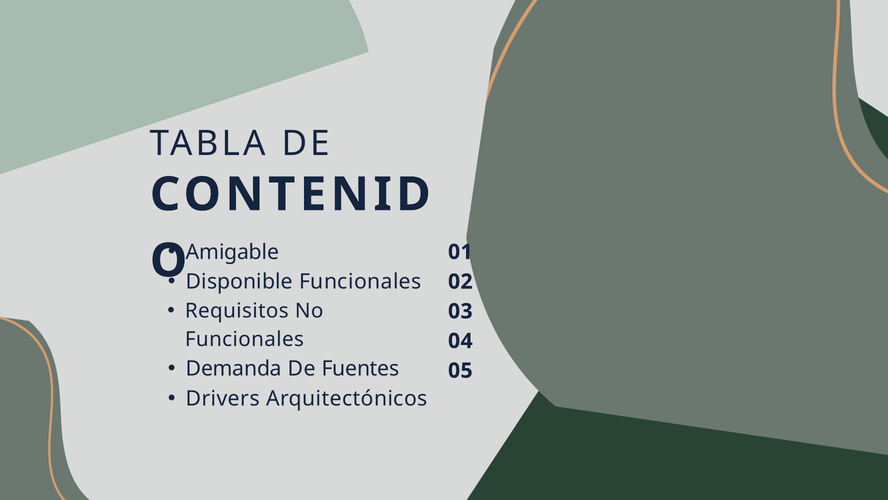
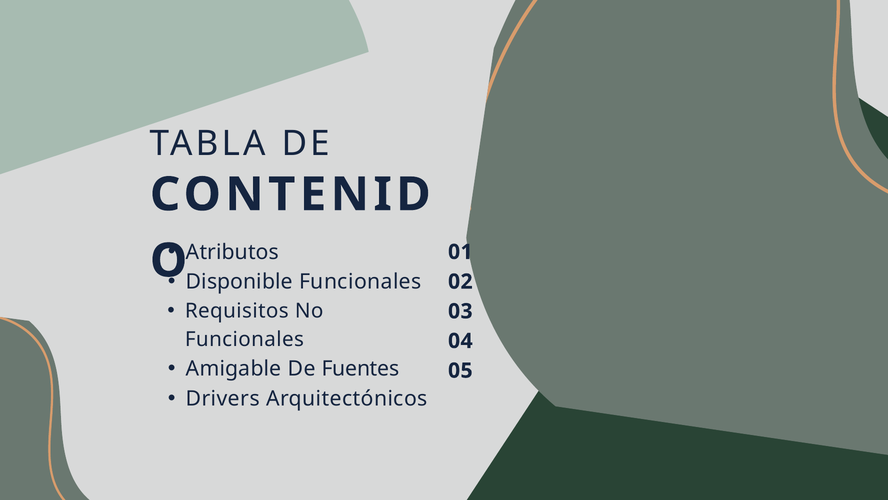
Amigable: Amigable -> Atributos
Demanda: Demanda -> Amigable
